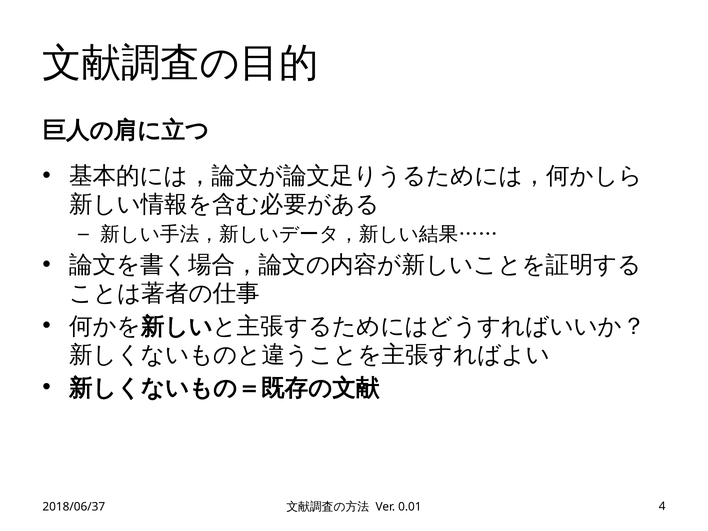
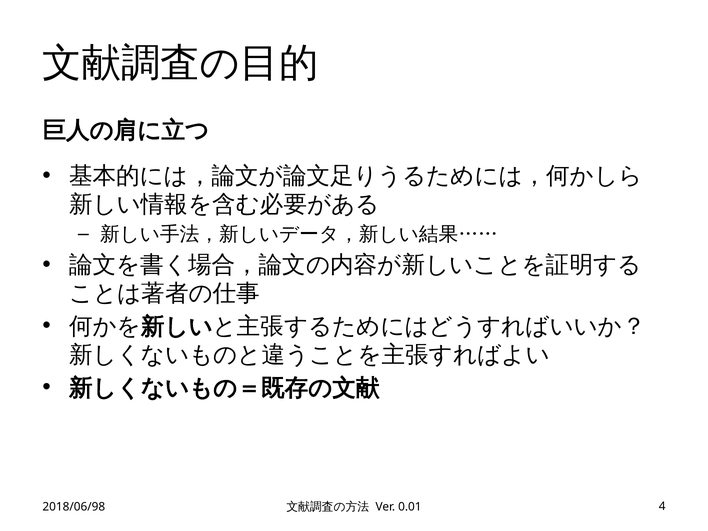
2018/06/37: 2018/06/37 -> 2018/06/98
